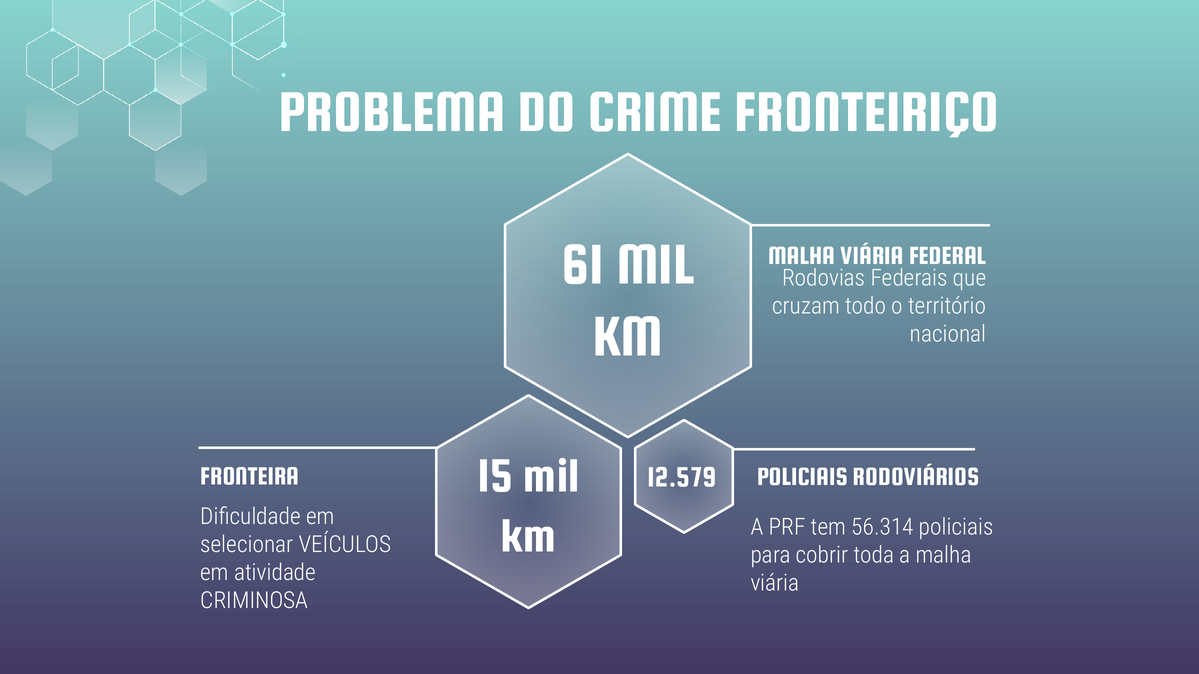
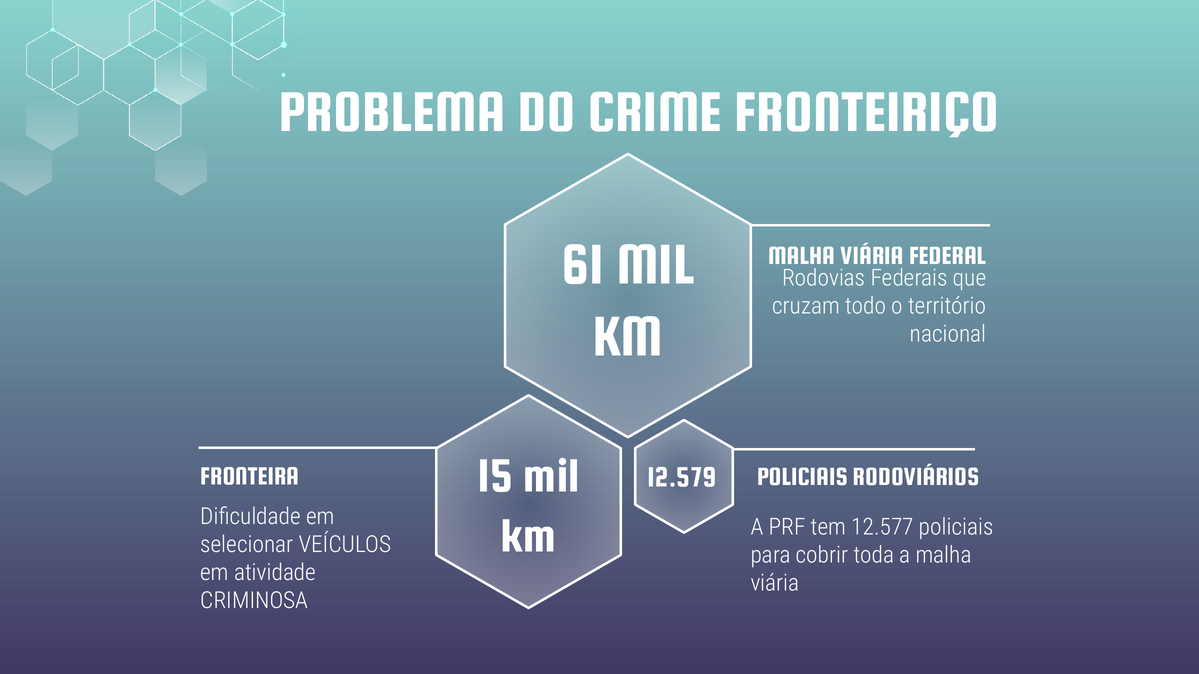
56.314: 56.314 -> 12.577
